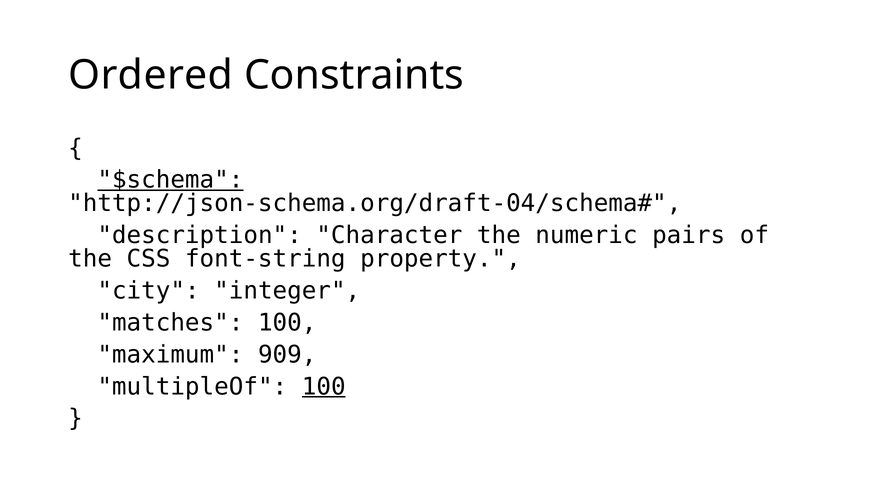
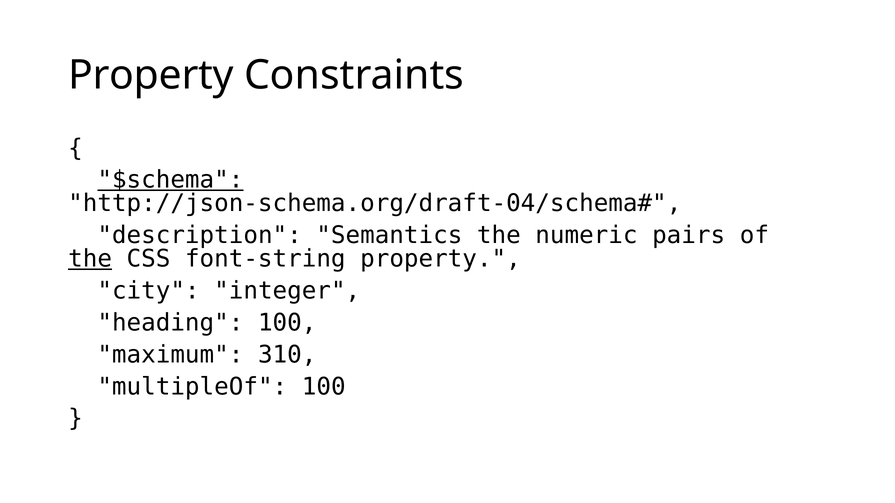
Ordered at (151, 75): Ordered -> Property
Character: Character -> Semantics
the at (90, 259) underline: none -> present
matches: matches -> heading
909: 909 -> 310
100 at (324, 387) underline: present -> none
